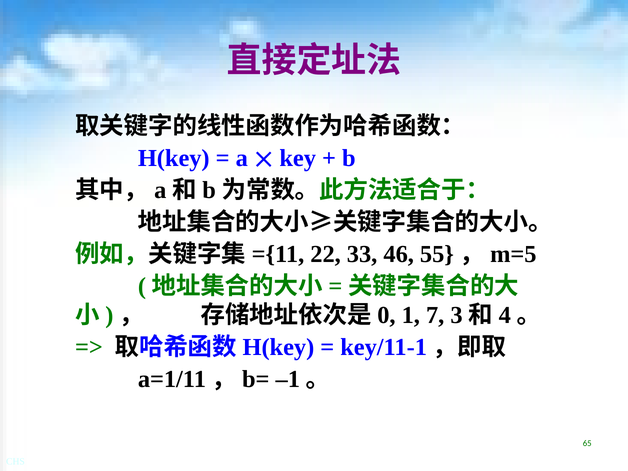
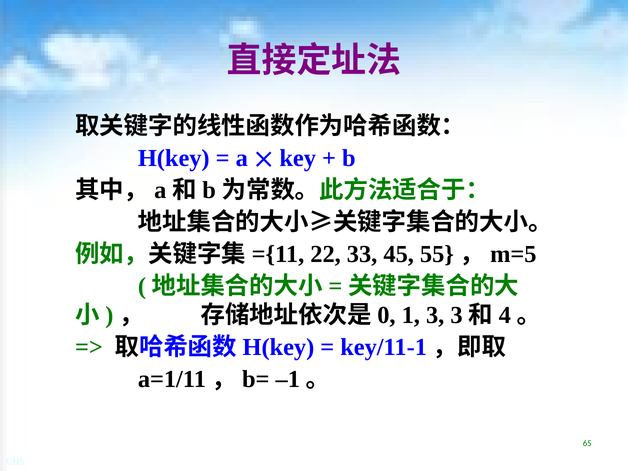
46: 46 -> 45
1 7: 7 -> 3
